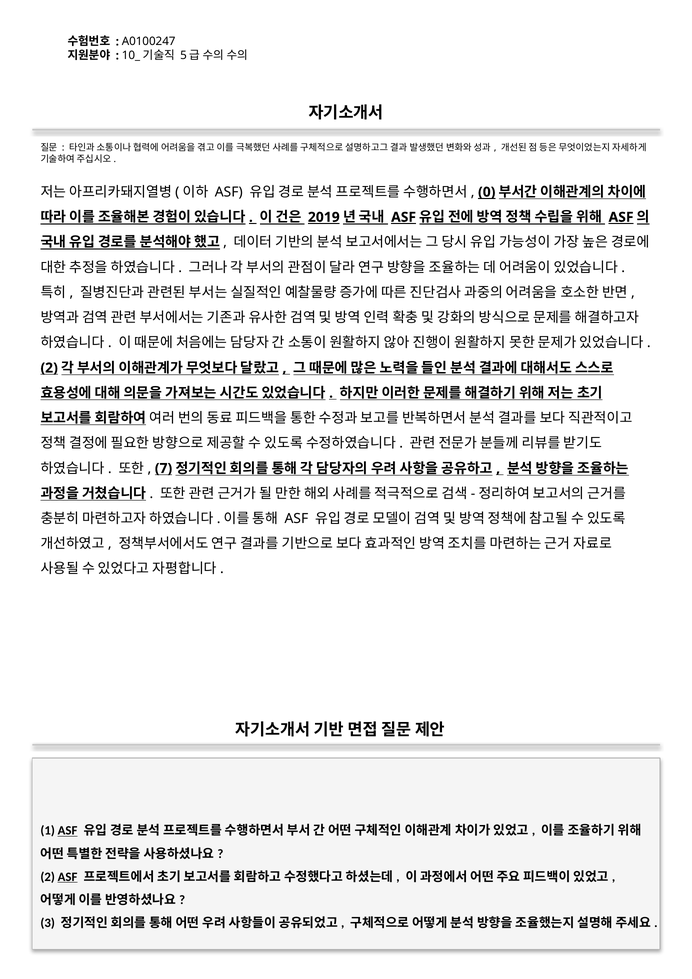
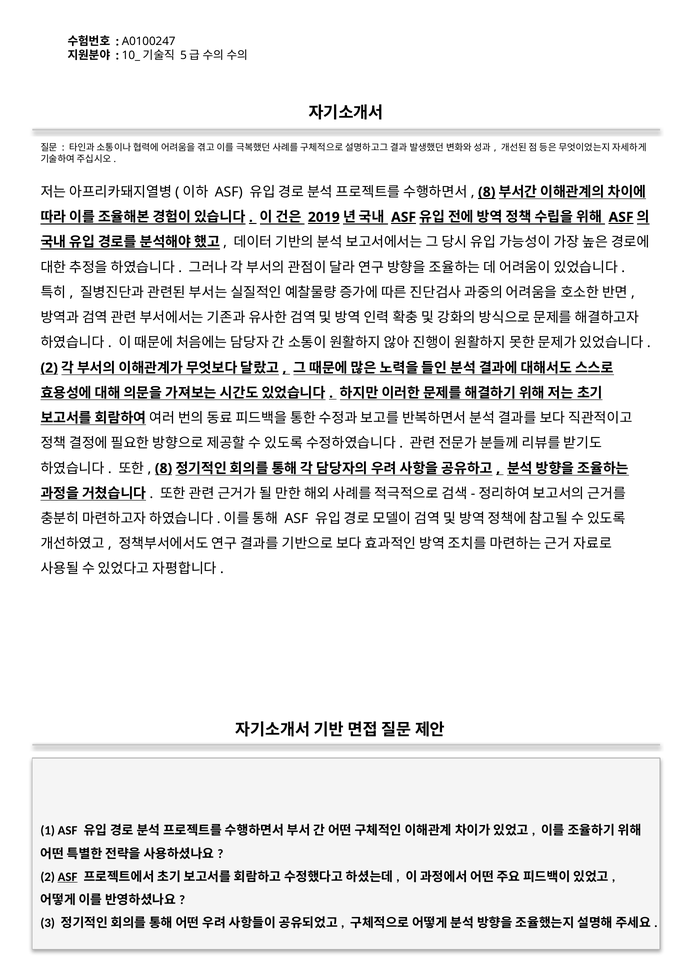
0 at (487, 192): 0 -> 8
7 at (164, 468): 7 -> 8
ASF at (68, 831) underline: present -> none
